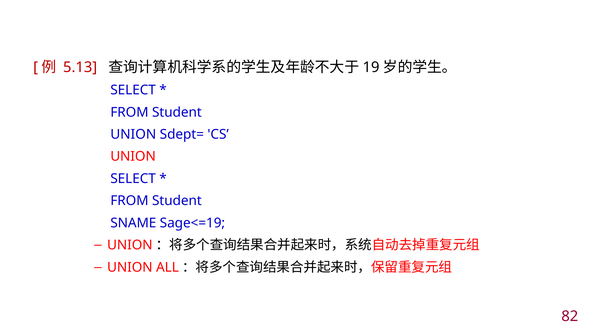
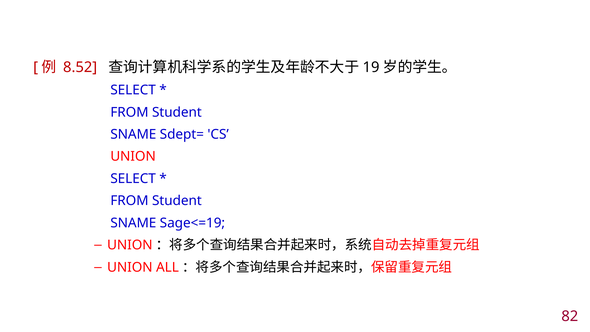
5.13: 5.13 -> 8.52
UNION at (133, 134): UNION -> SNAME
